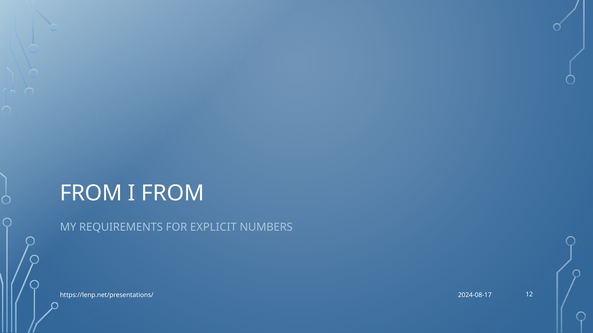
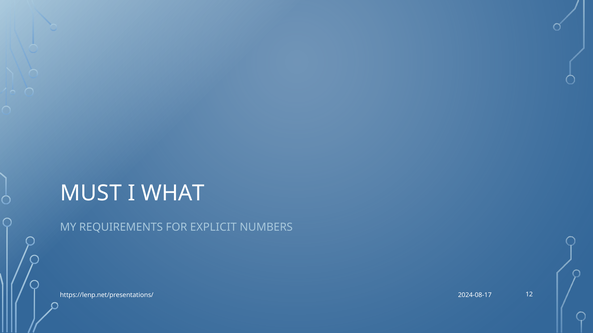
FROM at (91, 193): FROM -> MUST
I FROM: FROM -> WHAT
